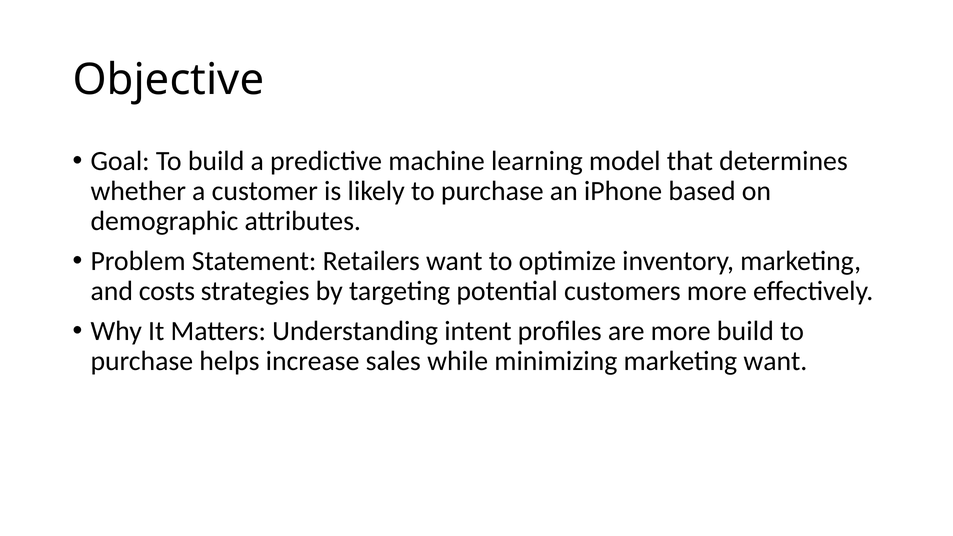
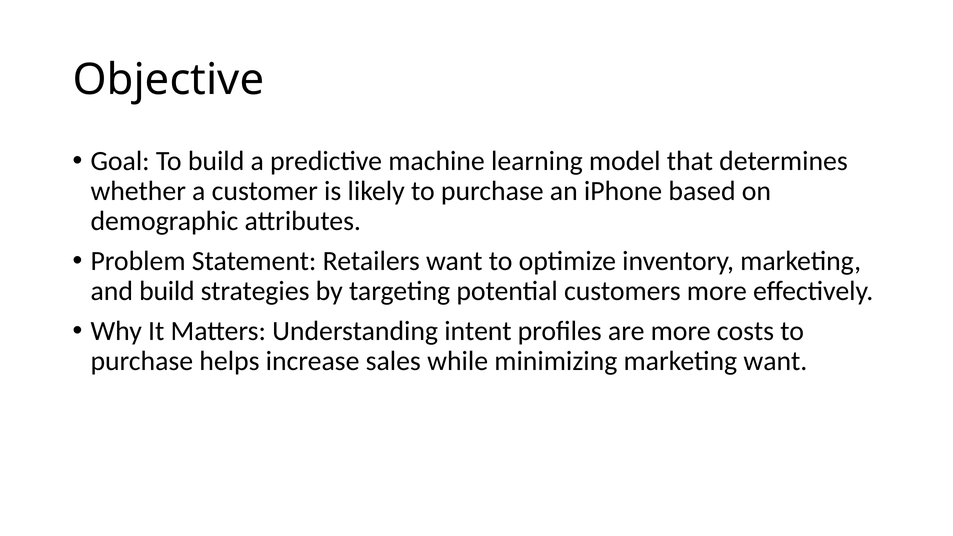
and costs: costs -> build
more build: build -> costs
